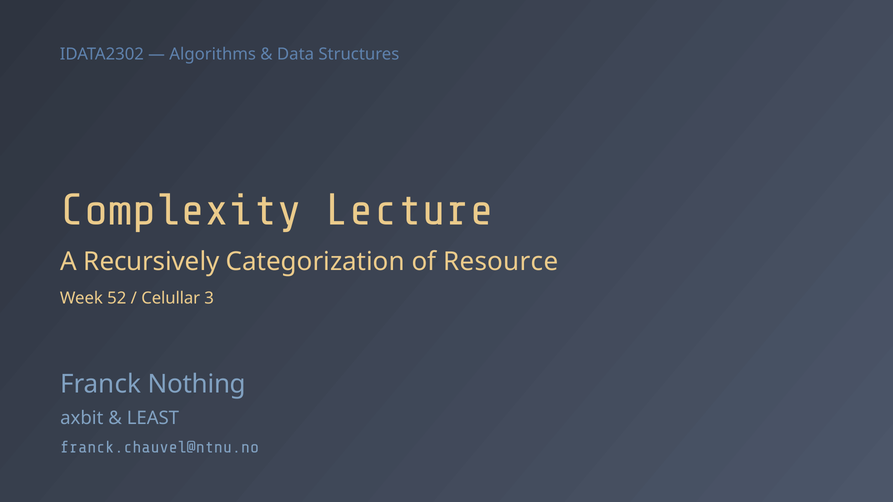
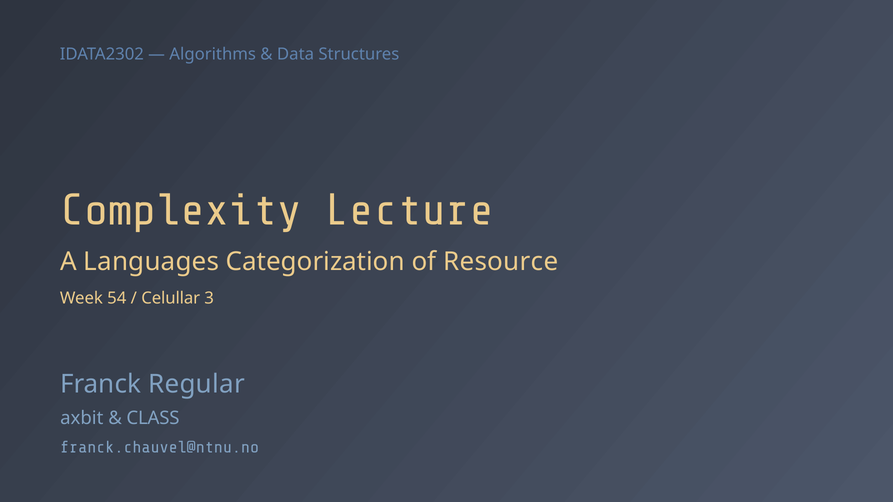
Recursively: Recursively -> Languages
52: 52 -> 54
Nothing: Nothing -> Regular
LEAST: LEAST -> CLASS
